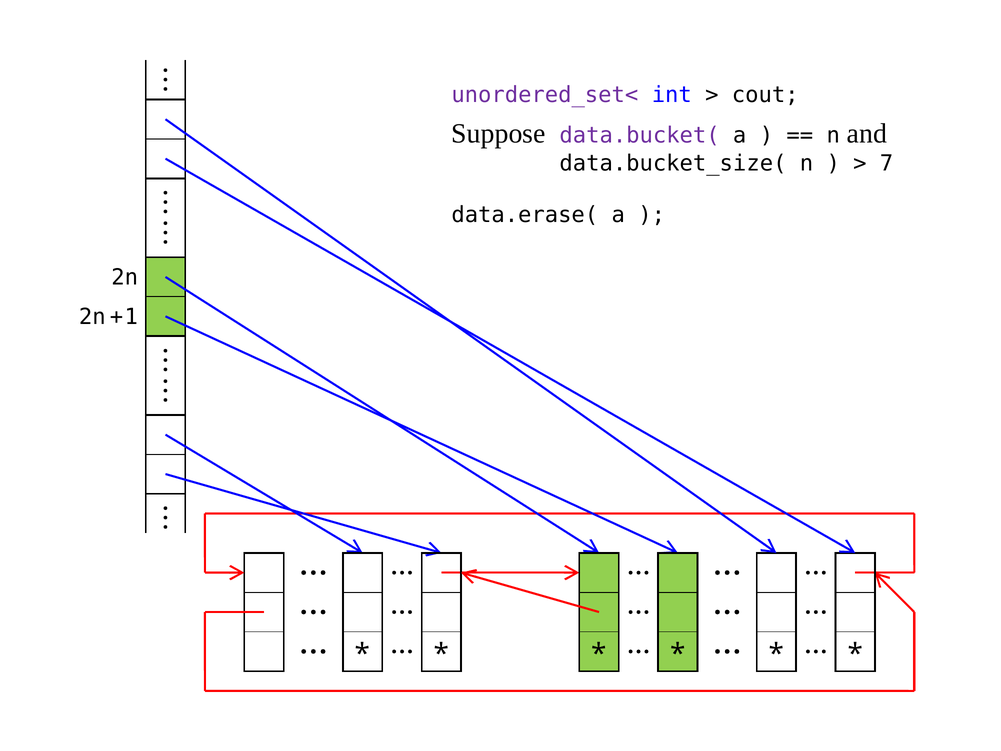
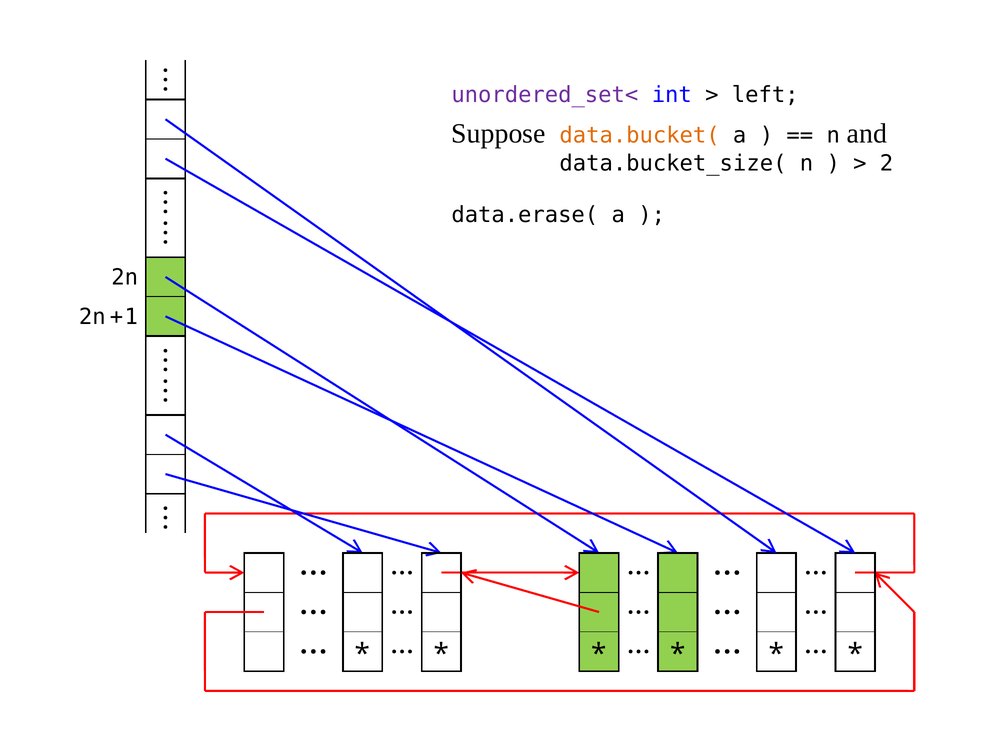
cout: cout -> left
data.bucket( colour: purple -> orange
7: 7 -> 2
